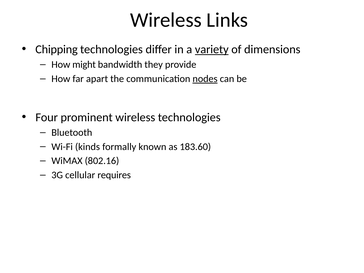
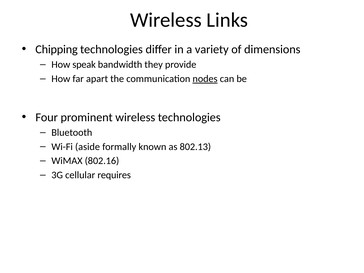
variety underline: present -> none
might: might -> speak
kinds: kinds -> aside
183.60: 183.60 -> 802.13
